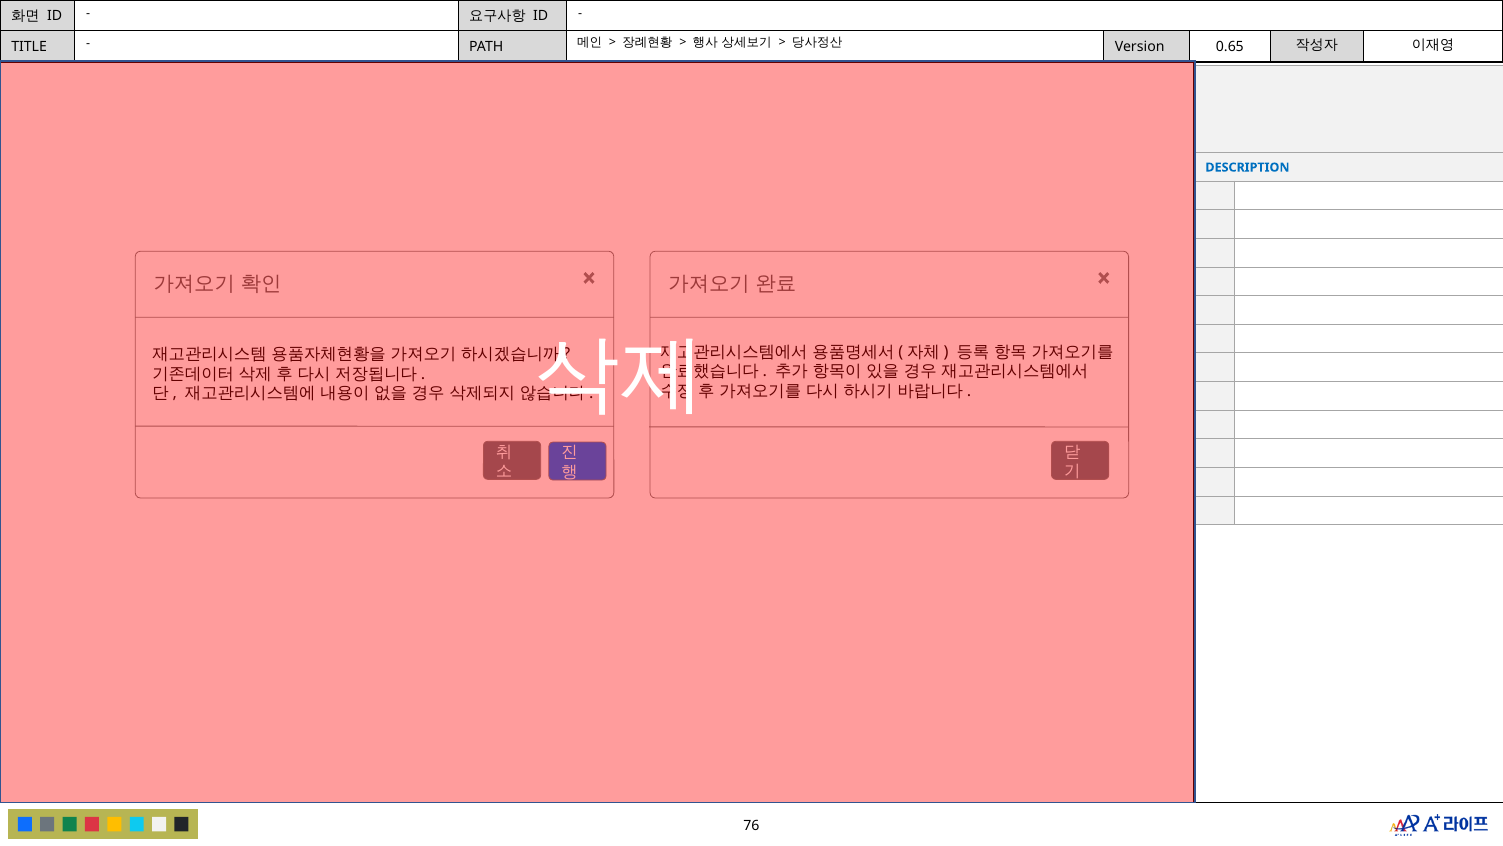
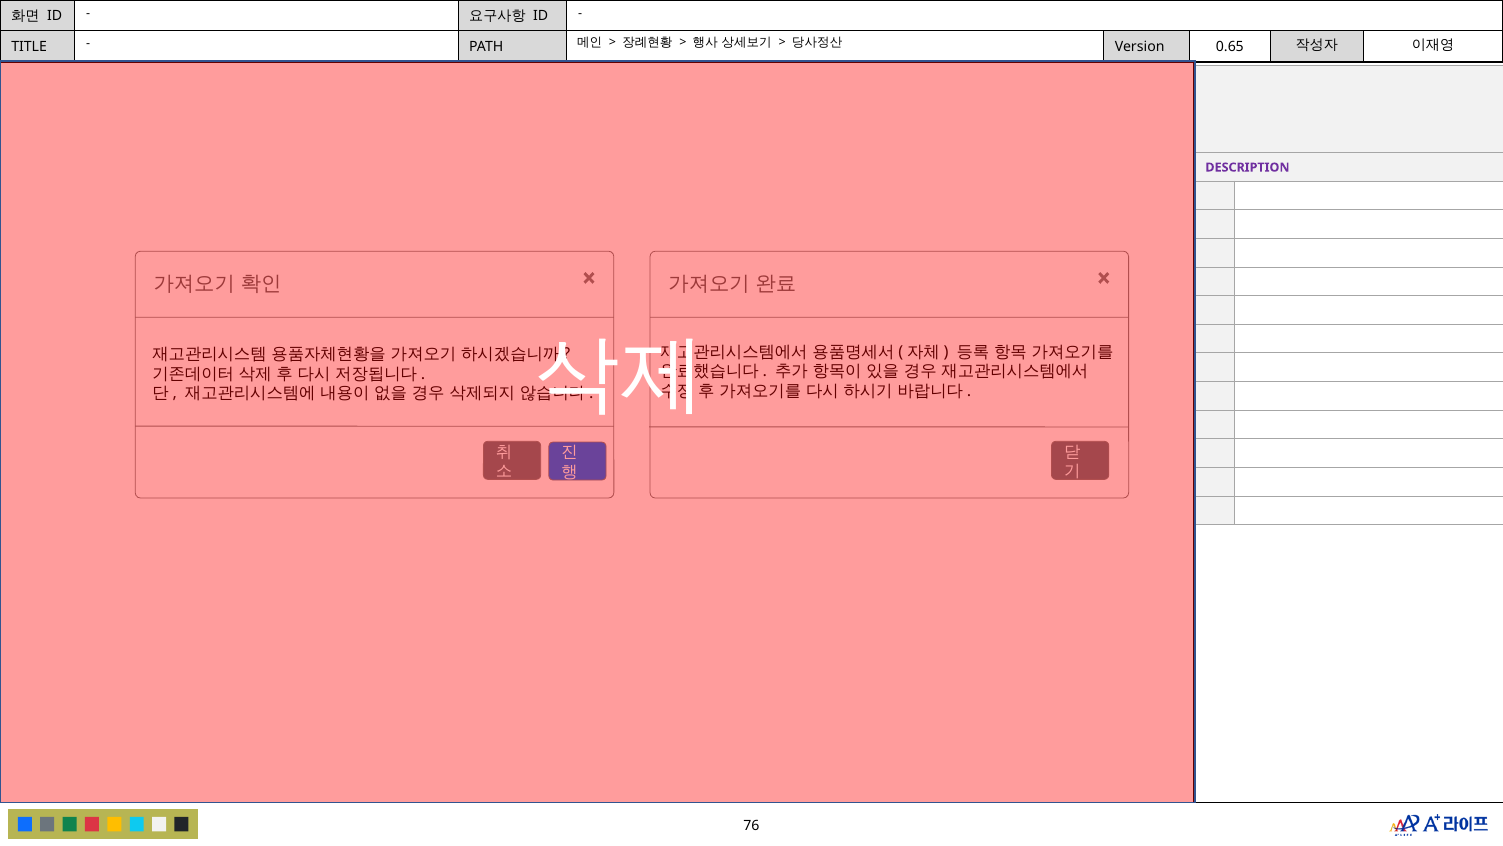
DESCRIPTION colour: blue -> purple
